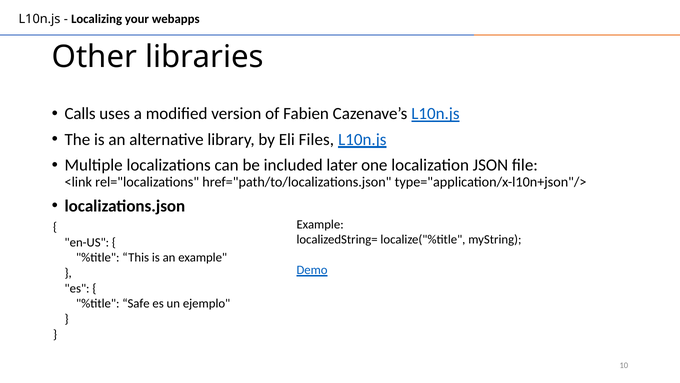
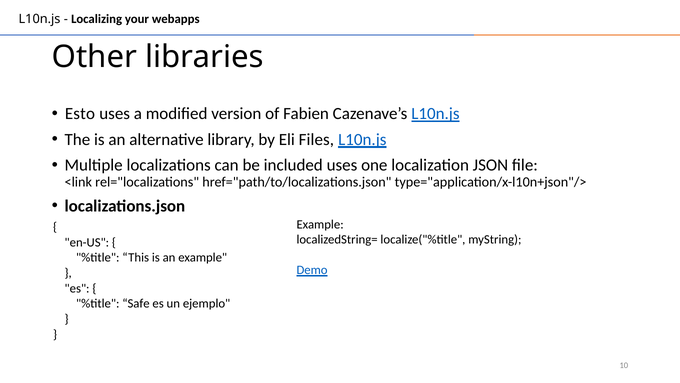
Calls: Calls -> Esto
included later: later -> uses
